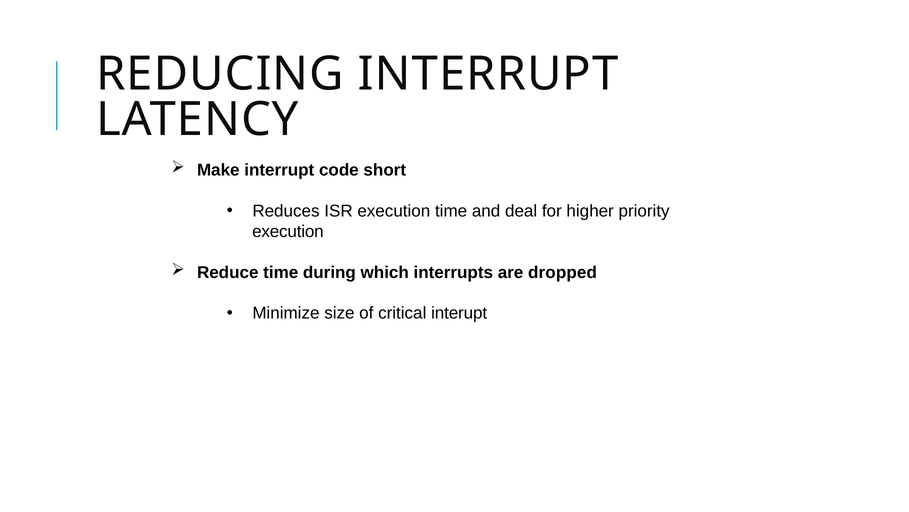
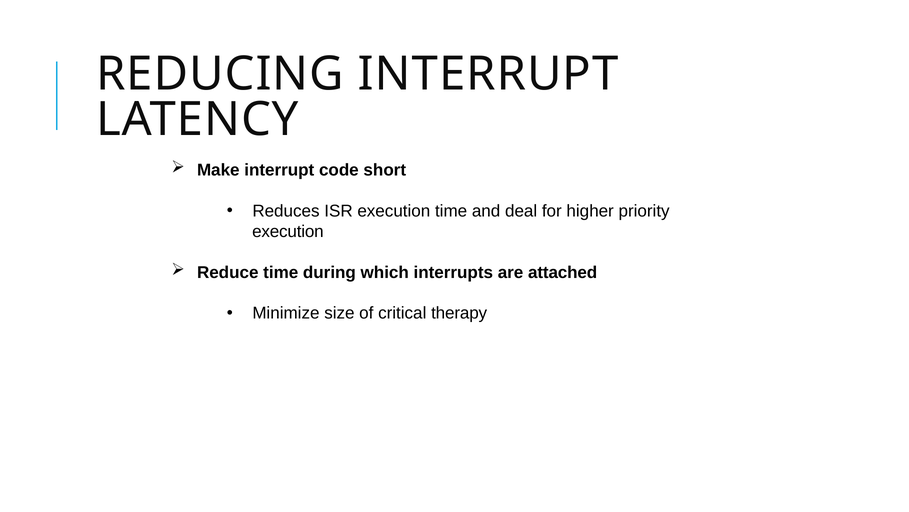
dropped: dropped -> attached
interupt: interupt -> therapy
